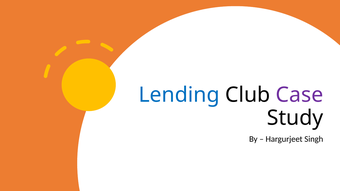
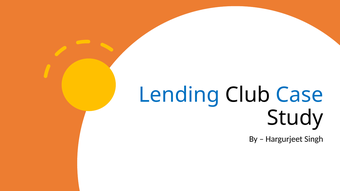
Case colour: purple -> blue
